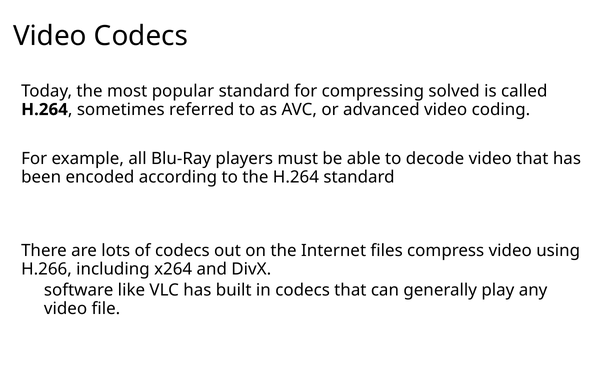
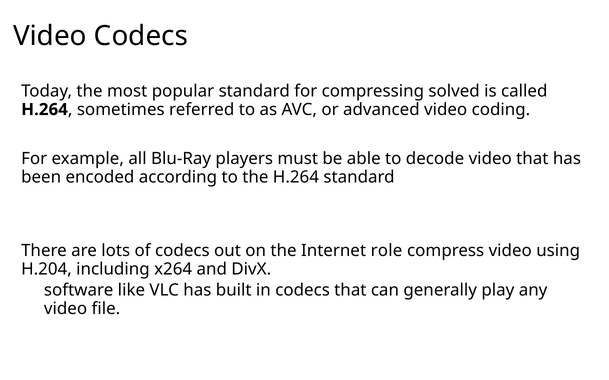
files: files -> role
H.266: H.266 -> H.204
